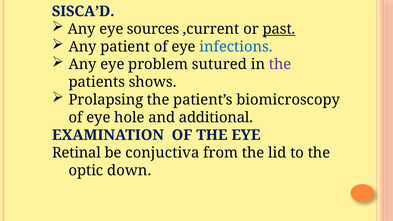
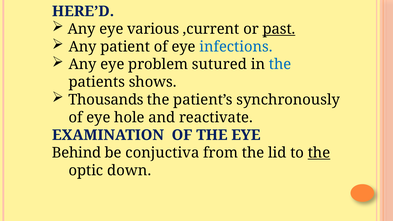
SISCA’D: SISCA’D -> HERE’D
sources: sources -> various
the at (280, 64) colour: purple -> blue
Prolapsing: Prolapsing -> Thousands
biomicroscopy: biomicroscopy -> synchronously
additional: additional -> reactivate
Retinal: Retinal -> Behind
the at (319, 153) underline: none -> present
